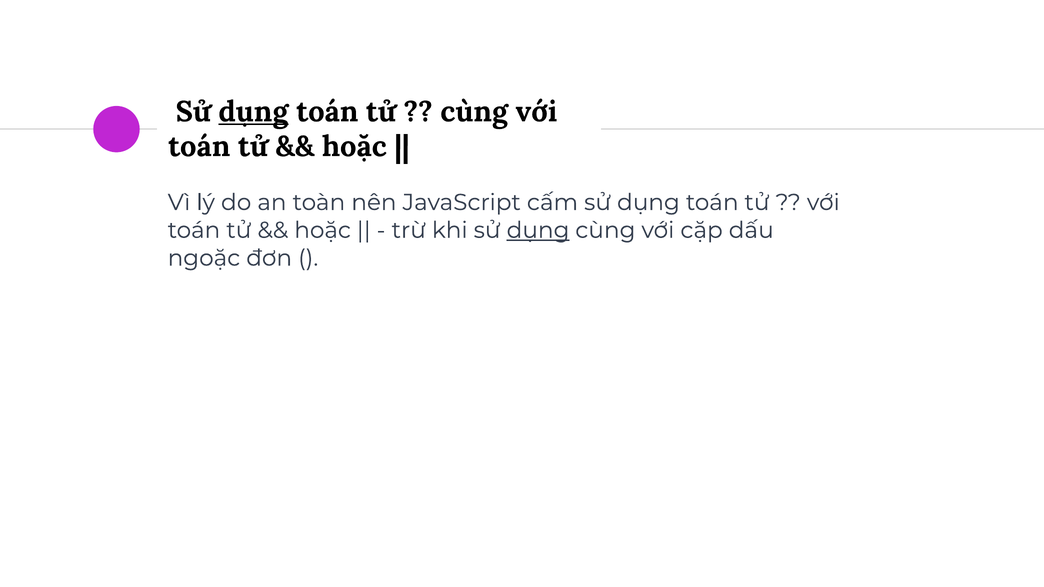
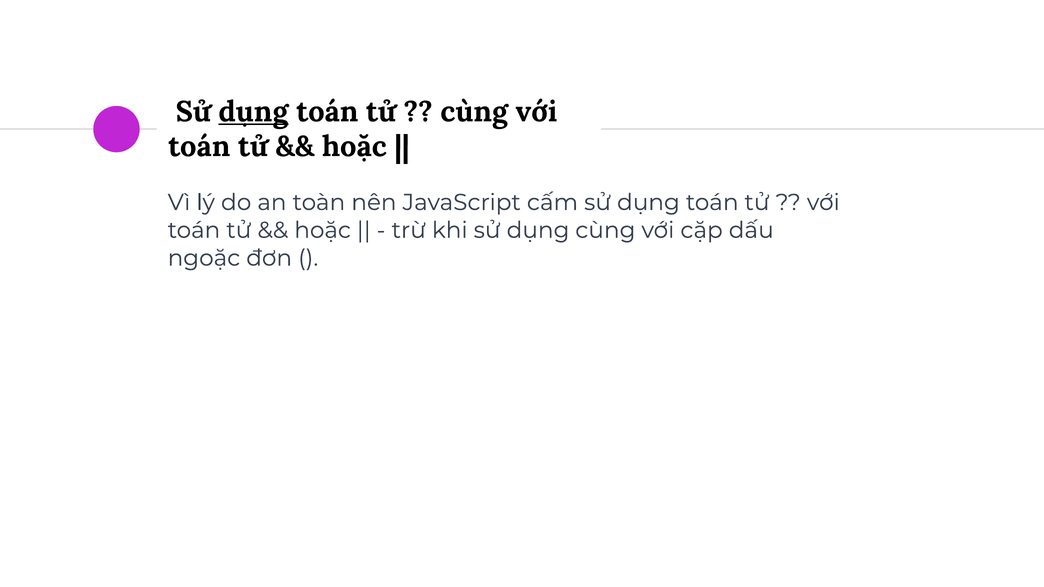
dụng at (538, 230) underline: present -> none
